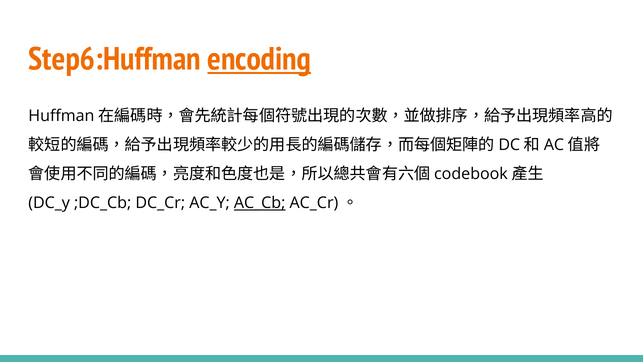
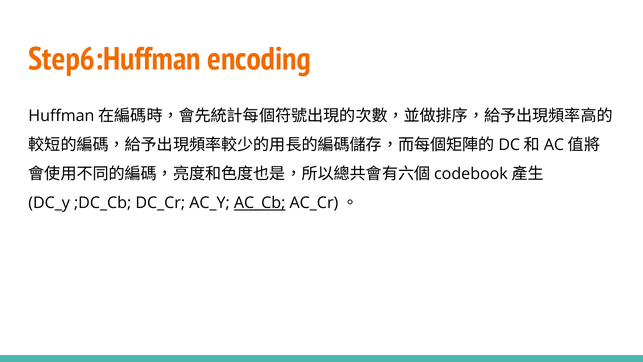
encoding underline: present -> none
